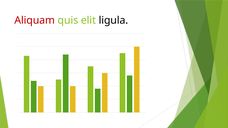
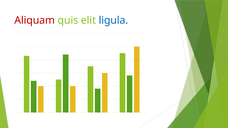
ligula colour: black -> blue
